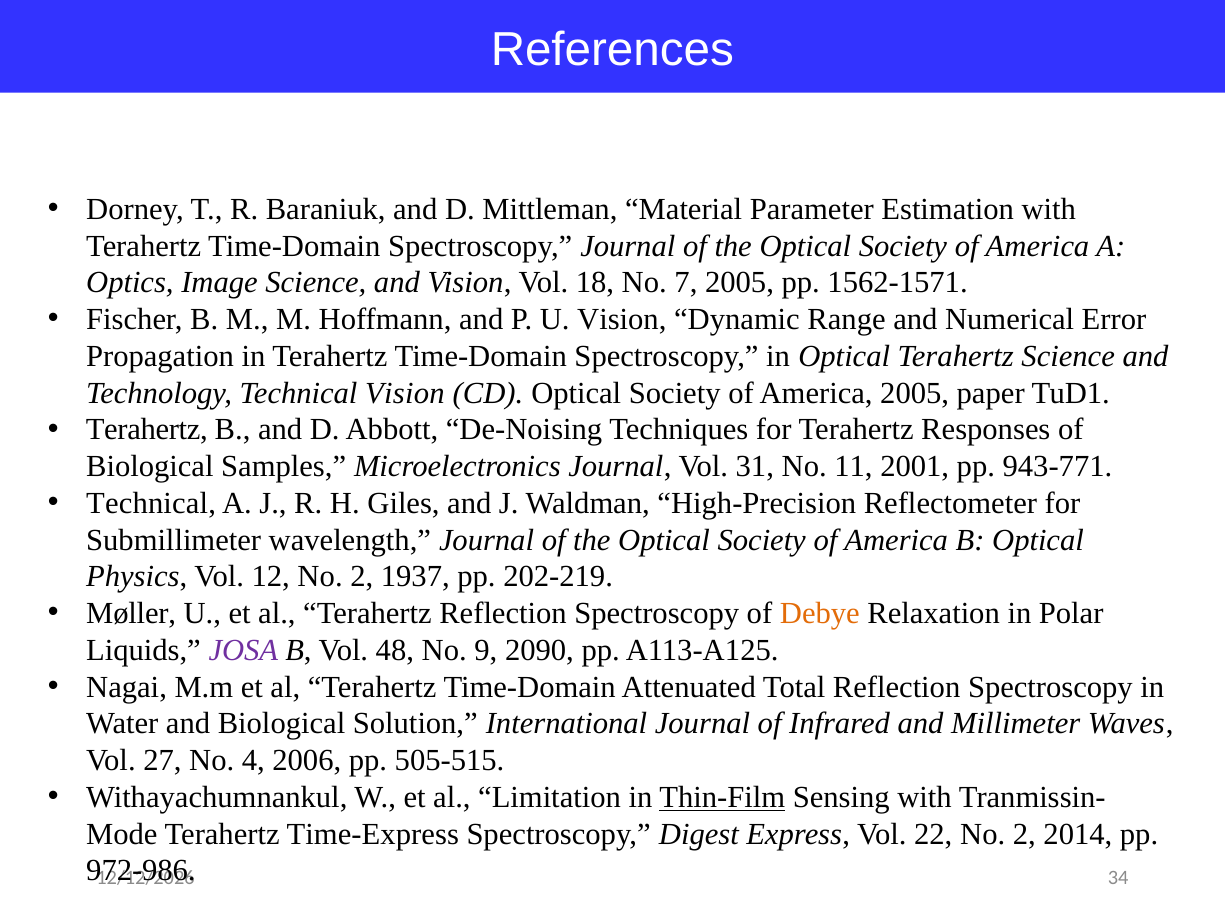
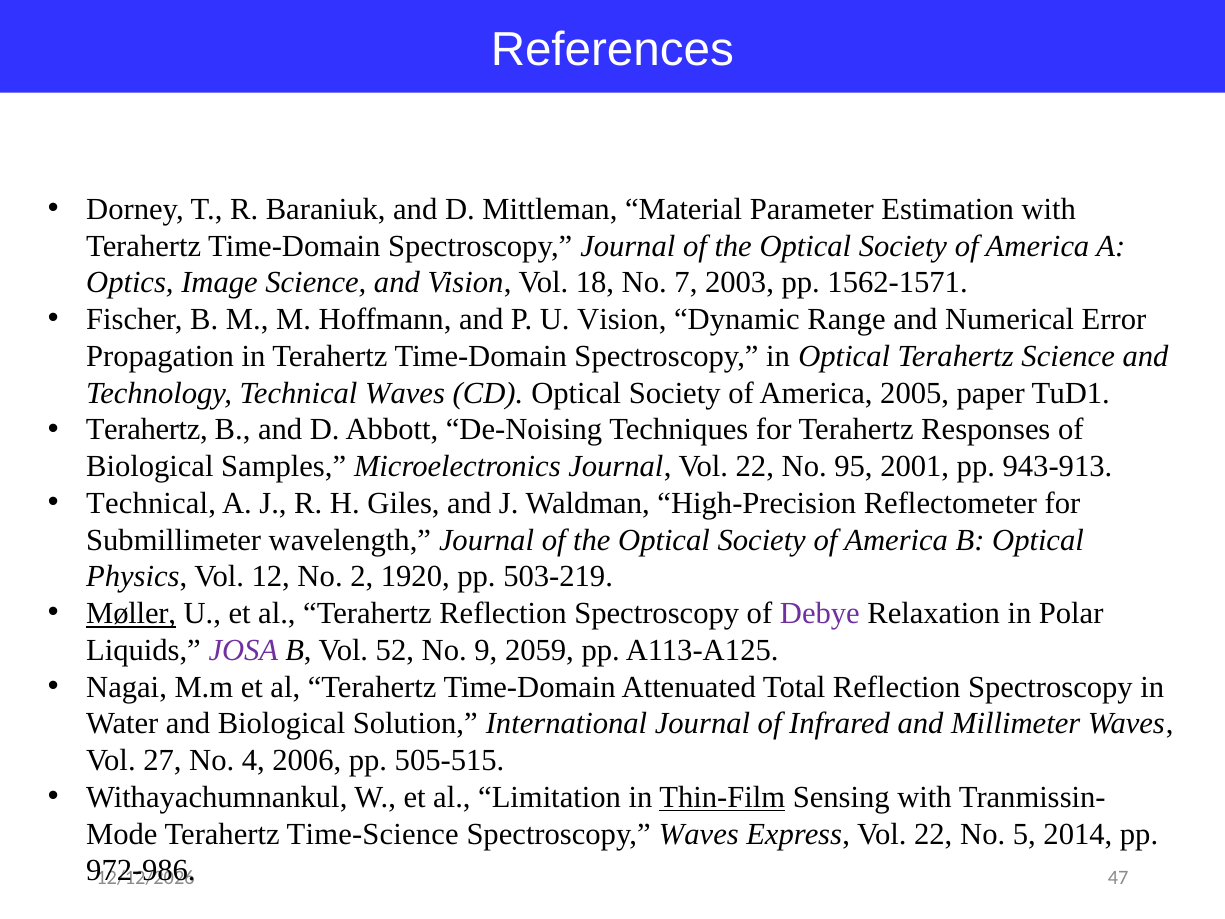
7 2005: 2005 -> 2003
Technical Vision: Vision -> Waves
Journal Vol 31: 31 -> 22
11: 11 -> 95
943-771: 943-771 -> 943-913
1937: 1937 -> 1920
202-219: 202-219 -> 503-219
Møller underline: none -> present
Debye colour: orange -> purple
48: 48 -> 52
2090: 2090 -> 2059
Time-Express: Time-Express -> Time-Science
Spectroscopy Digest: Digest -> Waves
22 No 2: 2 -> 5
34: 34 -> 47
